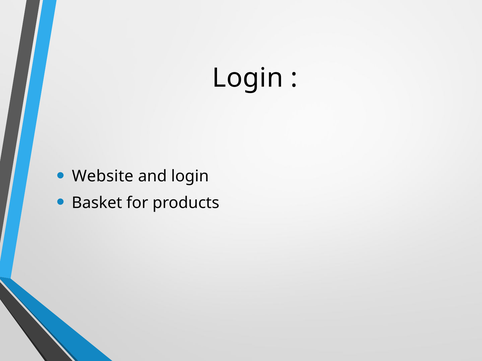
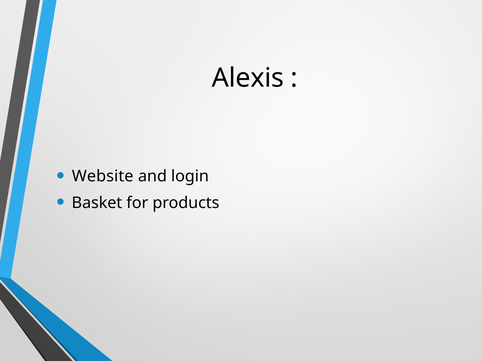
Login at (248, 78): Login -> Alexis
